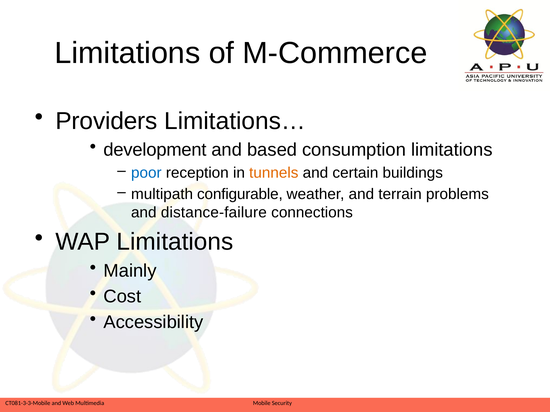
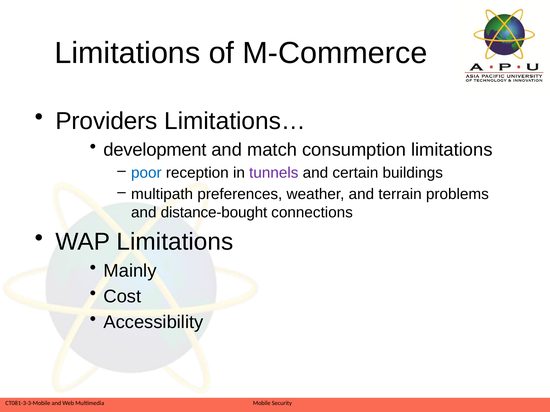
based: based -> match
tunnels colour: orange -> purple
configurable: configurable -> preferences
distance-failure: distance-failure -> distance-bought
